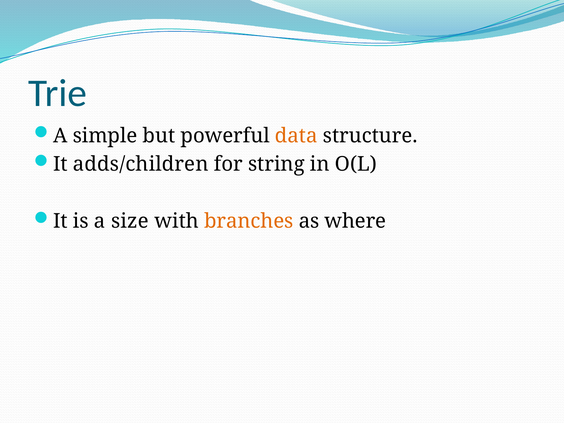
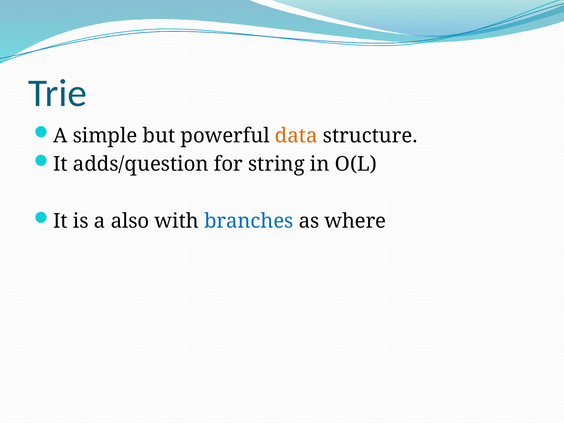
adds/children: adds/children -> adds/question
size: size -> also
branches colour: orange -> blue
